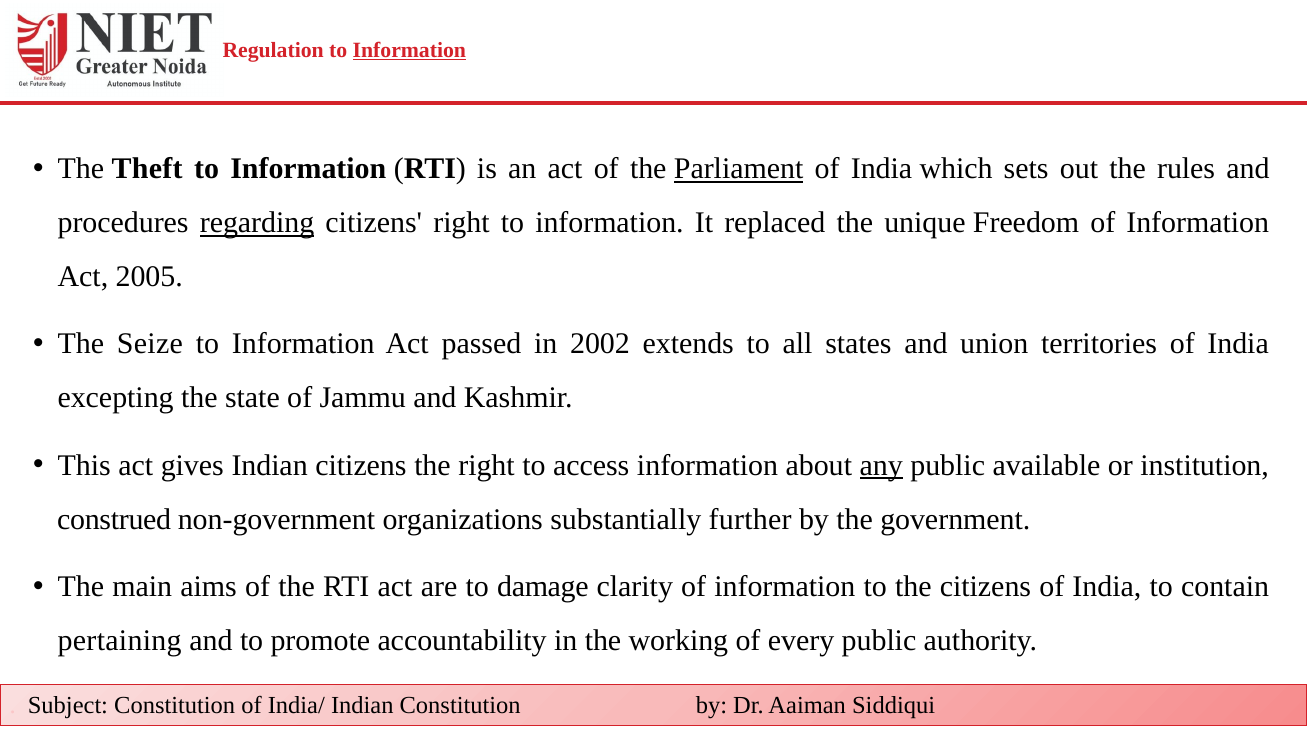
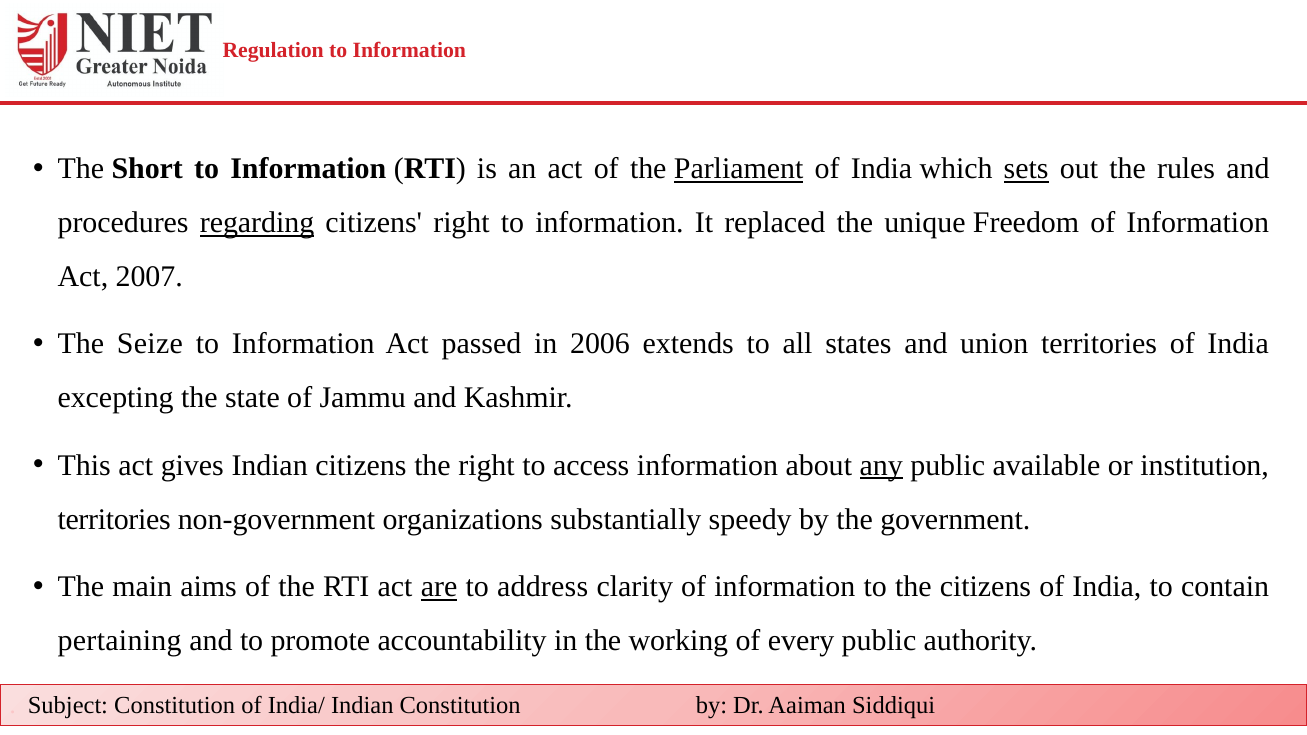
Information at (409, 50) underline: present -> none
Theft: Theft -> Short
sets underline: none -> present
2005: 2005 -> 2007
2002: 2002 -> 2006
construed at (114, 519): construed -> territories
further: further -> speedy
are underline: none -> present
damage: damage -> address
